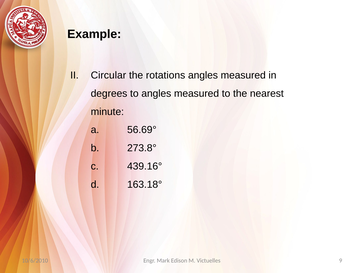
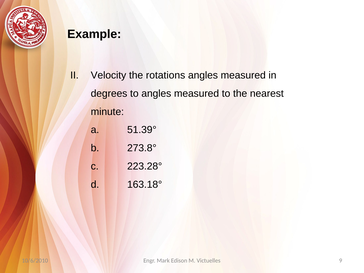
Circular: Circular -> Velocity
56.69°: 56.69° -> 51.39°
439.16°: 439.16° -> 223.28°
